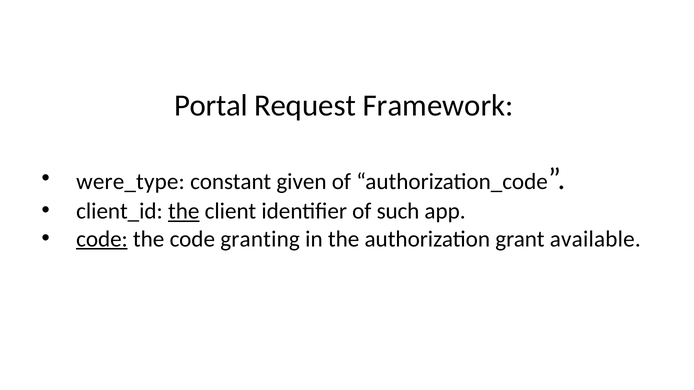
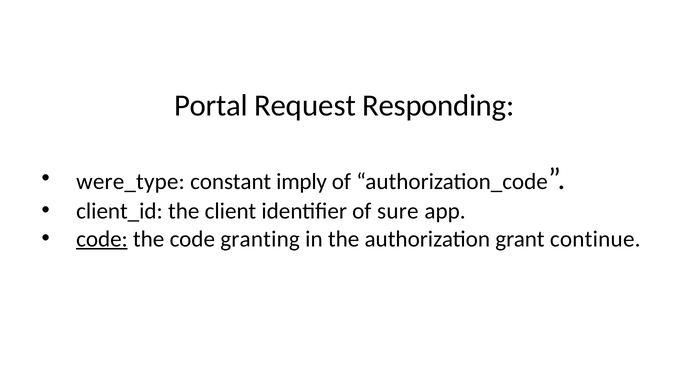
Framework: Framework -> Responding
given: given -> imply
the at (184, 211) underline: present -> none
such: such -> sure
available: available -> continue
